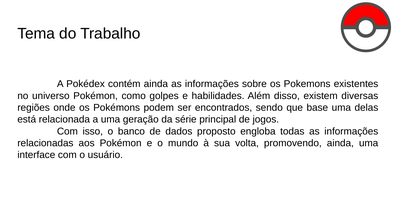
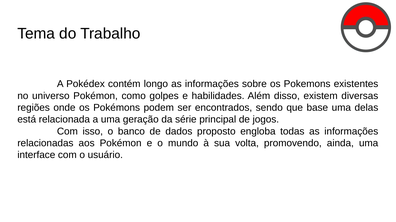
contém ainda: ainda -> longo
